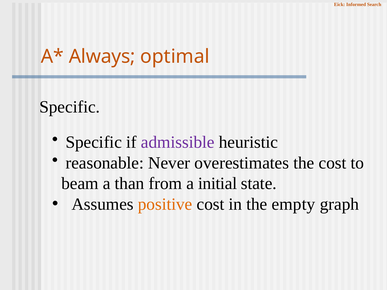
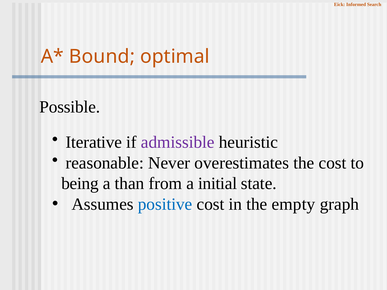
Always: Always -> Bound
Specific at (70, 107): Specific -> Possible
Specific at (94, 142): Specific -> Iterative
beam: beam -> being
positive colour: orange -> blue
